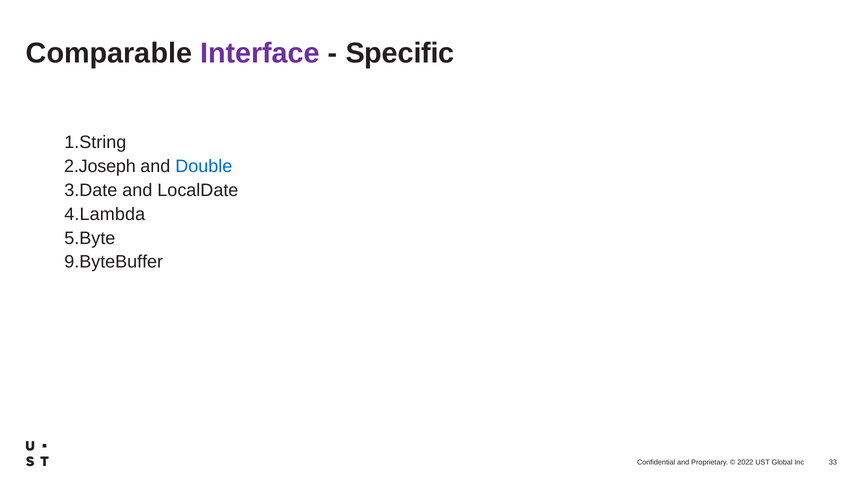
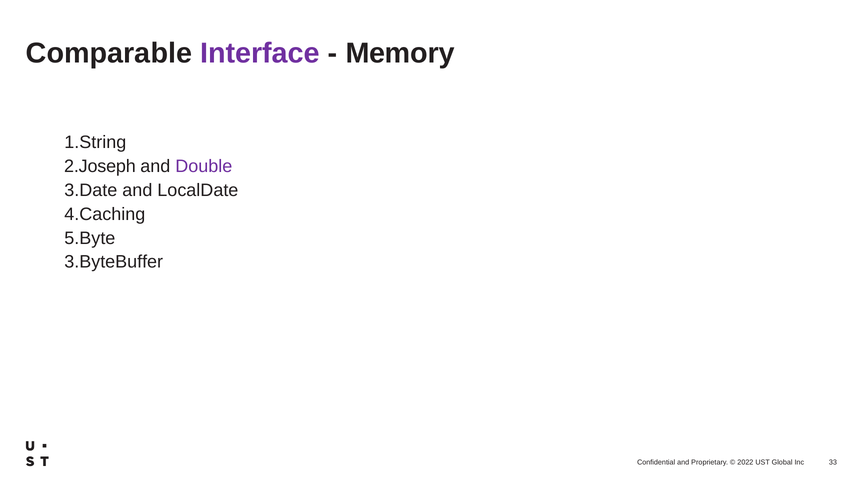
Specific: Specific -> Memory
Double colour: blue -> purple
4.Lambda: 4.Lambda -> 4.Caching
9.ByteBuffer: 9.ByteBuffer -> 3.ByteBuffer
